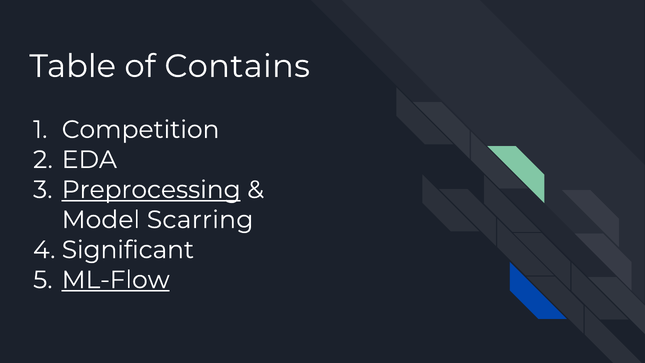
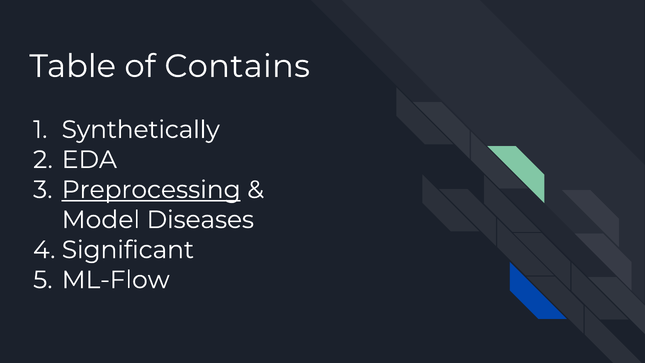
Competition: Competition -> Synthetically
Scarring: Scarring -> Diseases
ML-Flow underline: present -> none
